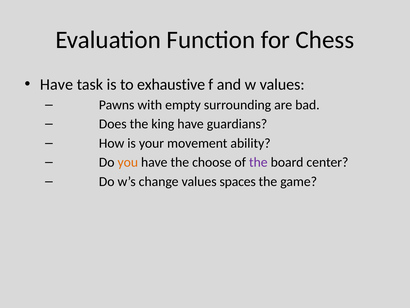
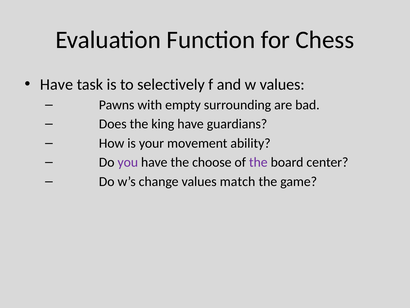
exhaustive: exhaustive -> selectively
you colour: orange -> purple
spaces: spaces -> match
